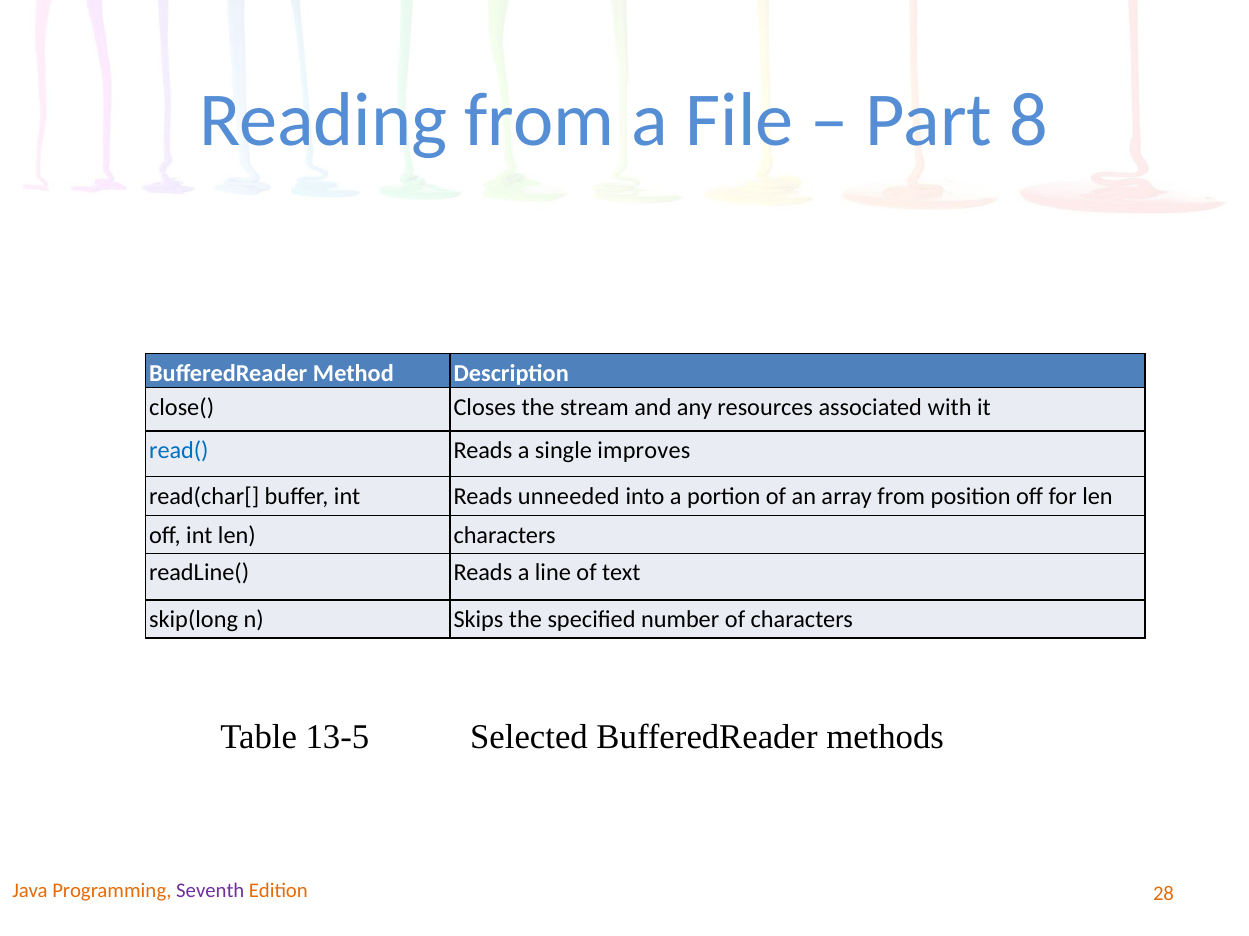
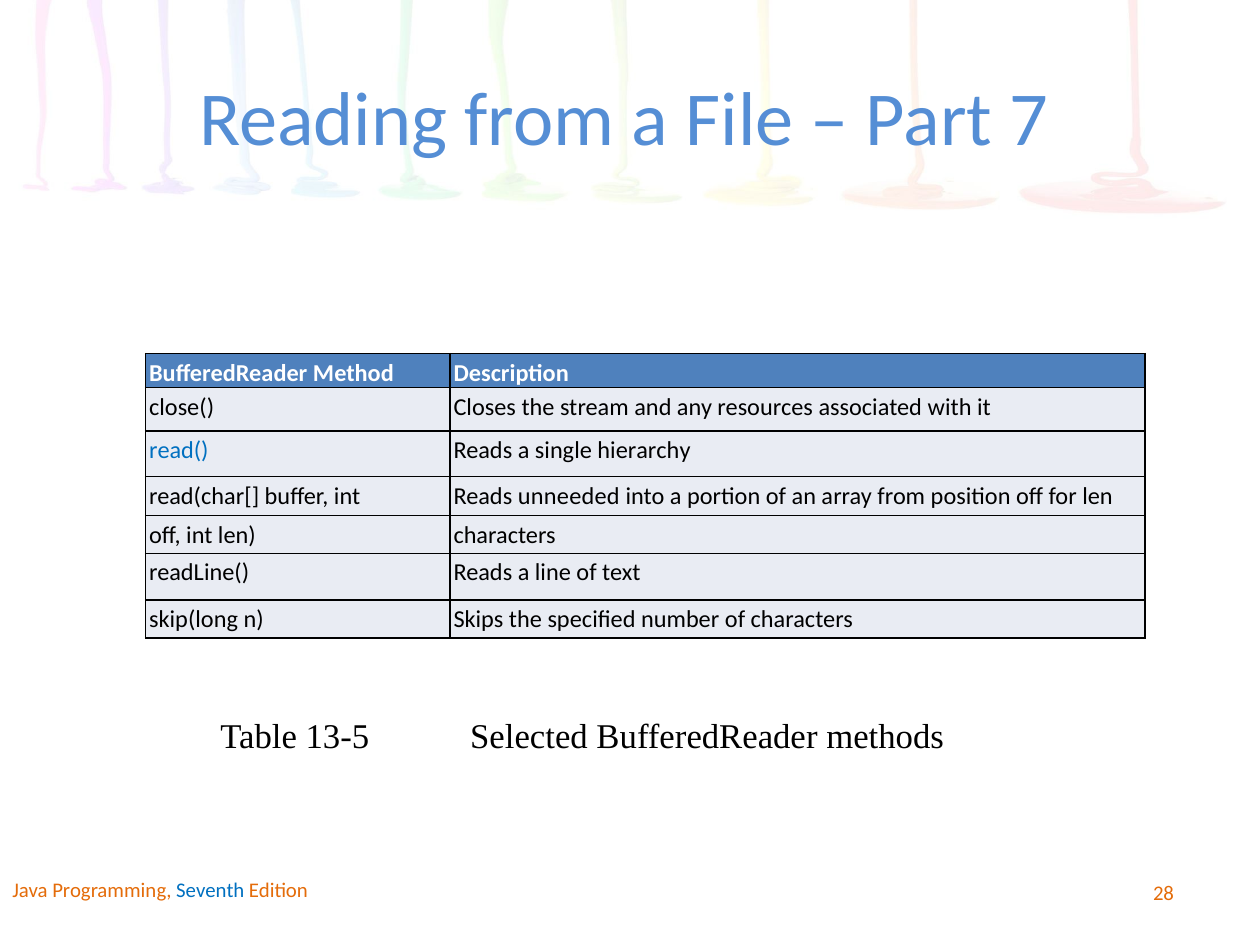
8: 8 -> 7
improves: improves -> hierarchy
Seventh colour: purple -> blue
